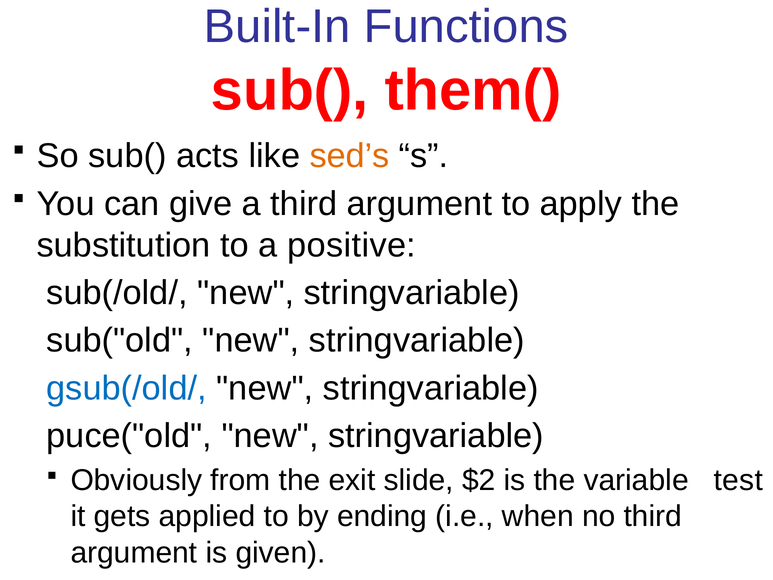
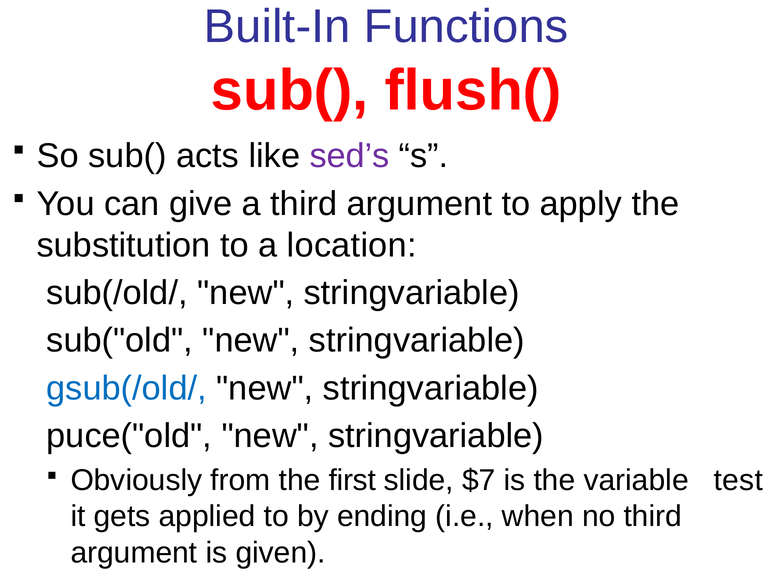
them(: them( -> flush(
sed’s colour: orange -> purple
positive: positive -> location
exit: exit -> first
$2: $2 -> $7
